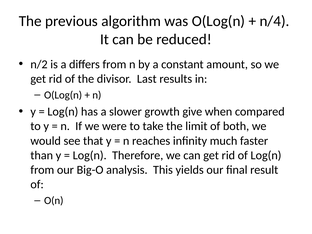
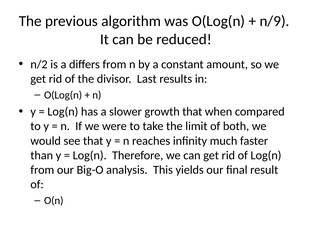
n/4: n/4 -> n/9
growth give: give -> that
